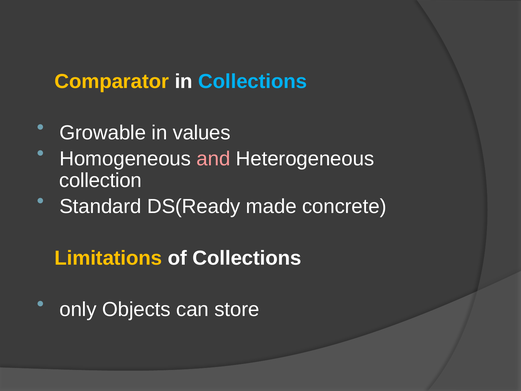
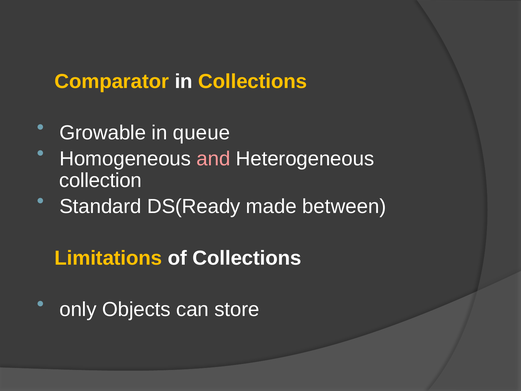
Collections at (253, 81) colour: light blue -> yellow
values: values -> queue
concrete: concrete -> between
